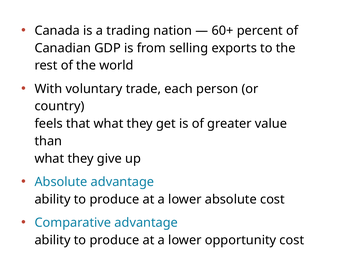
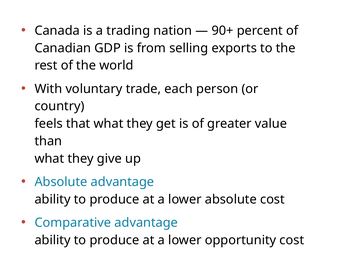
60+: 60+ -> 90+
